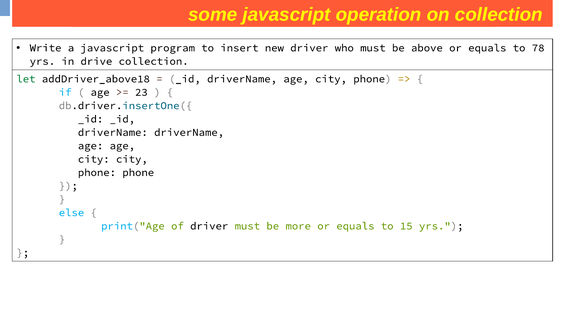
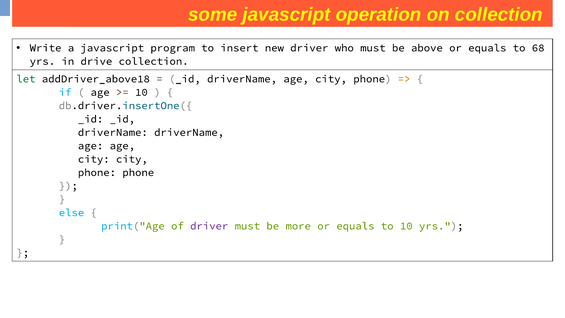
78: 78 -> 68
23 at (141, 92): 23 -> 10
driver at (209, 226) colour: black -> purple
to 15: 15 -> 10
